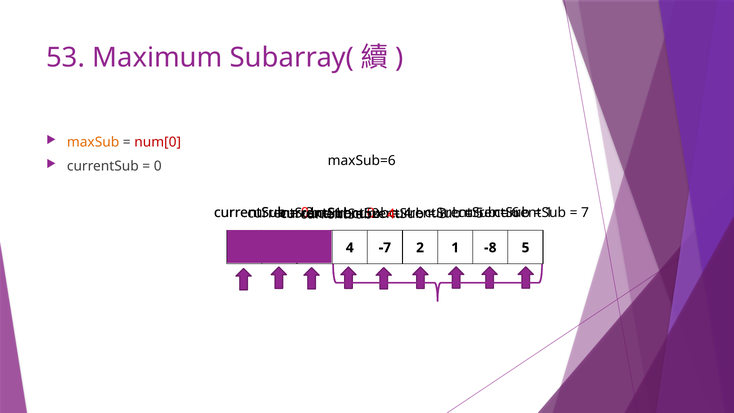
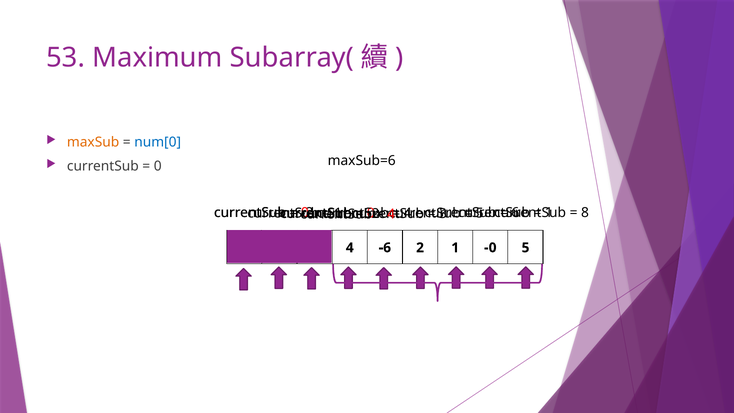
num[0 colour: red -> blue
7: 7 -> 8
-7: -7 -> -6
-8: -8 -> -0
